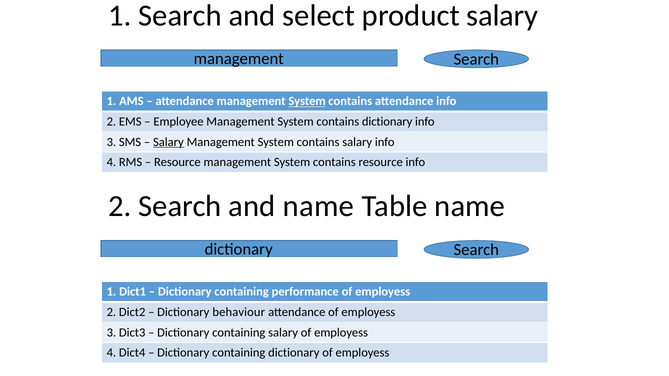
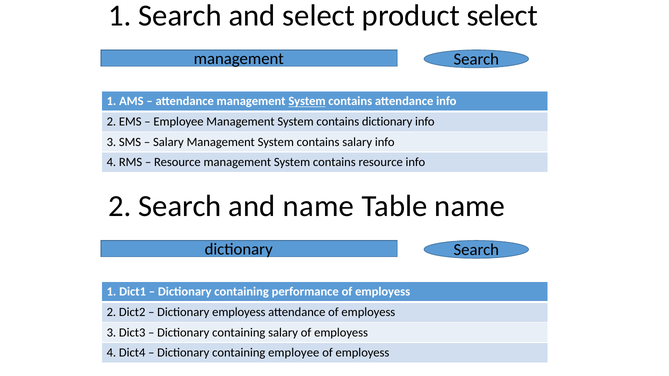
product salary: salary -> select
Salary at (168, 142) underline: present -> none
Dictionary behaviour: behaviour -> employess
containing dictionary: dictionary -> employee
